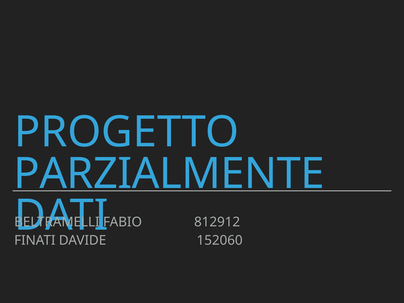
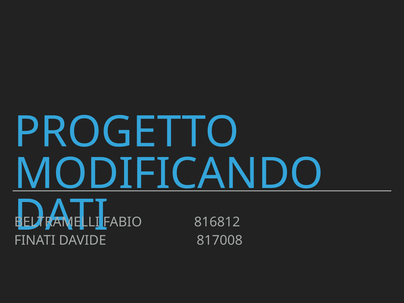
PARZIALMENTE: PARZIALMENTE -> MODIFICANDO
812912: 812912 -> 816812
152060: 152060 -> 817008
